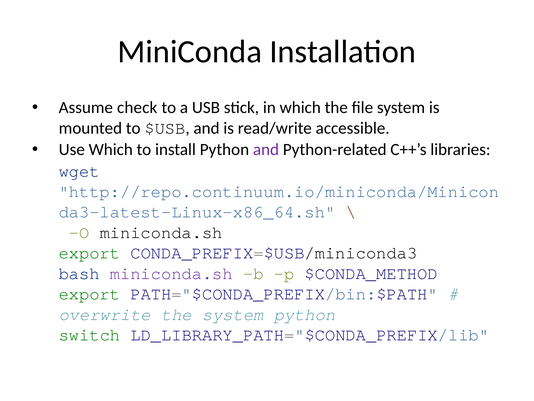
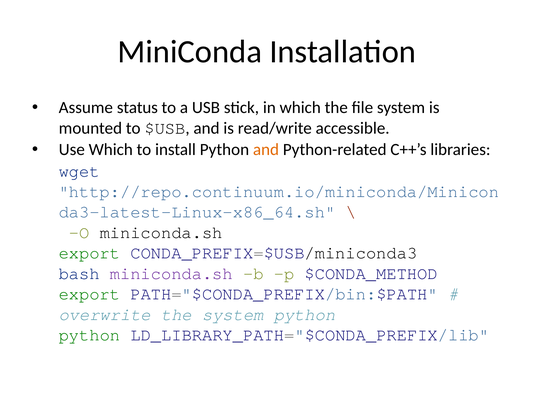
check: check -> status
and at (266, 149) colour: purple -> orange
switch at (89, 334): switch -> python
